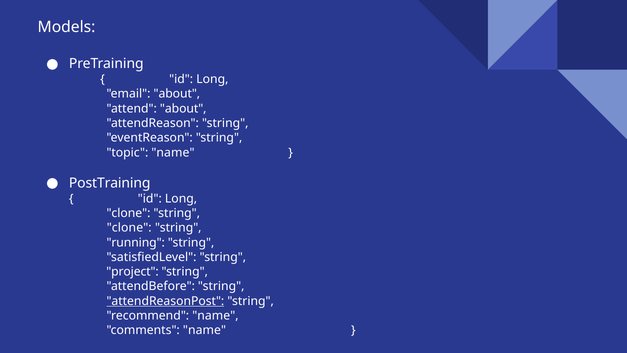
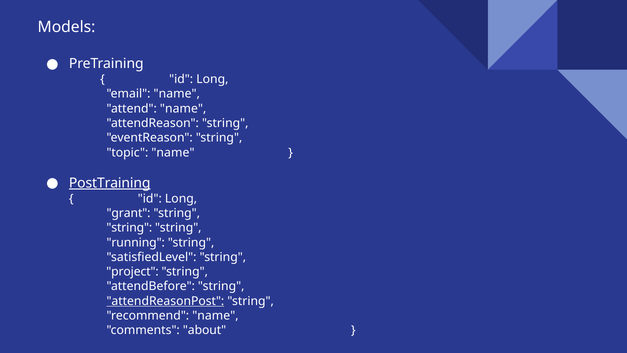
email about: about -> name
attend about: about -> name
PostTraining underline: none -> present
clone at (128, 213): clone -> grant
clone at (129, 228): clone -> string
comments name: name -> about
